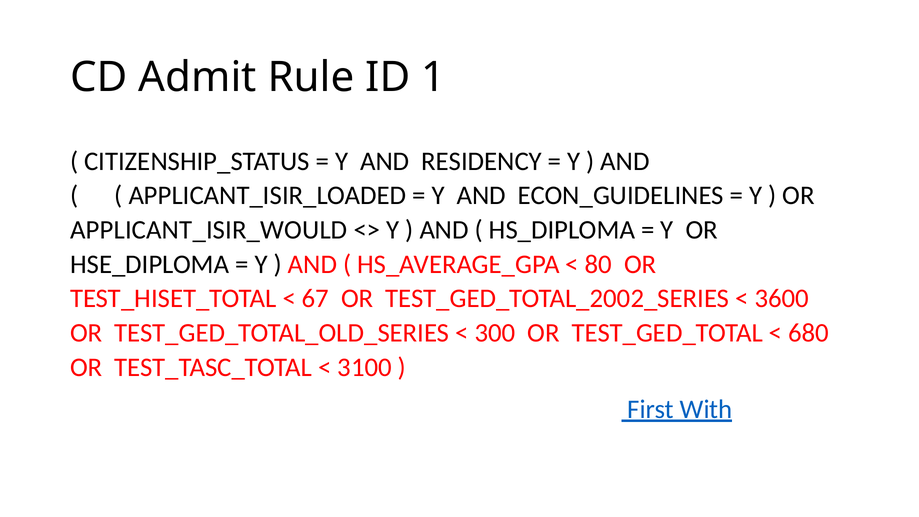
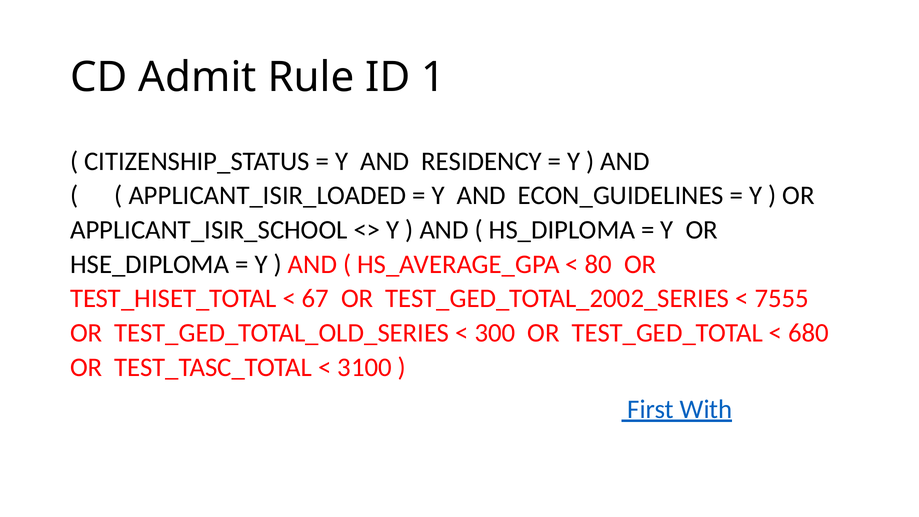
APPLICANT_ISIR_WOULD: APPLICANT_ISIR_WOULD -> APPLICANT_ISIR_SCHOOL
3600: 3600 -> 7555
